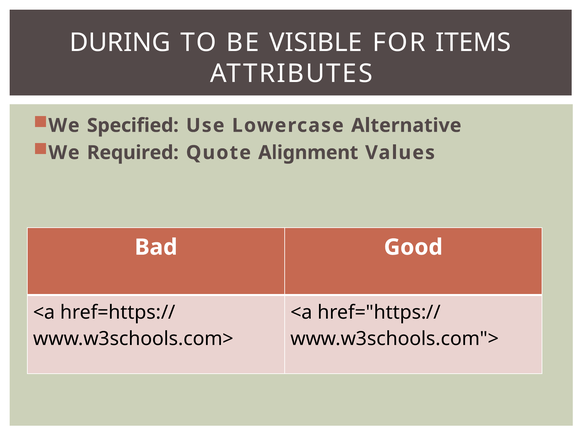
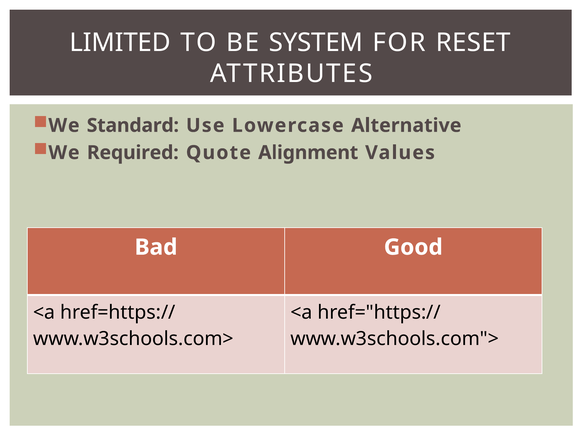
DURING: DURING -> LIMITED
VISIBLE: VISIBLE -> SYSTEM
ITEMS: ITEMS -> RESET
Specified: Specified -> Standard
